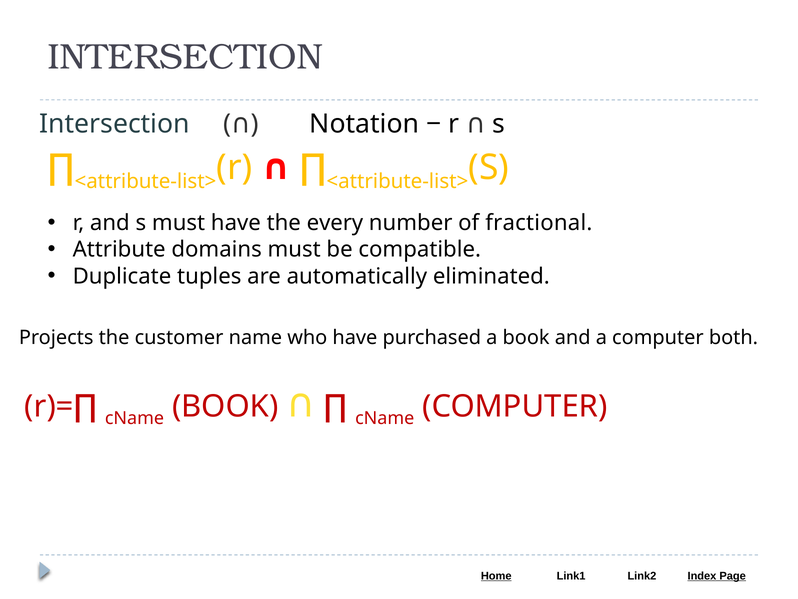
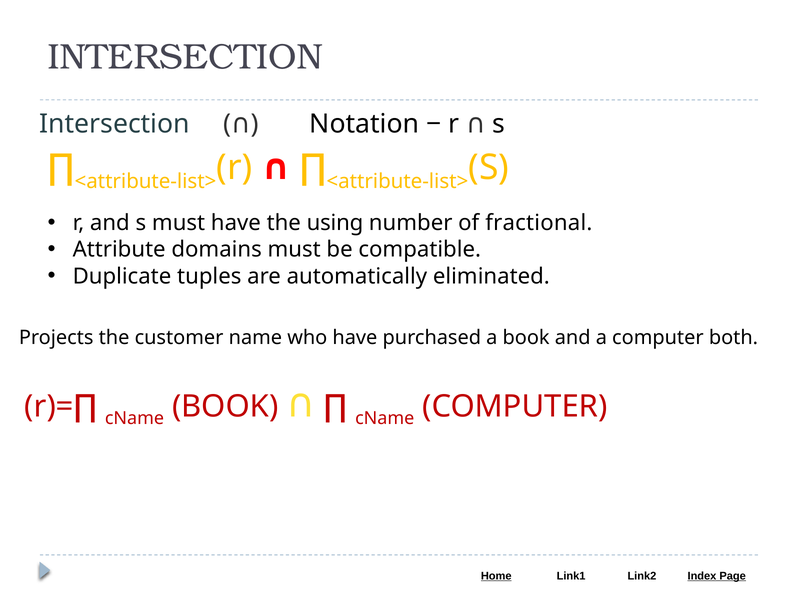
every: every -> using
